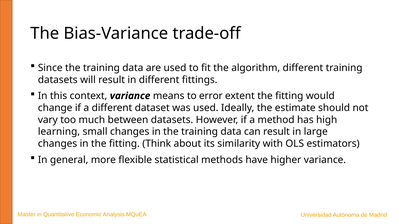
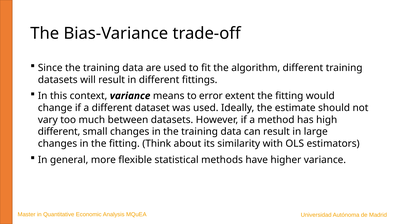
learning at (59, 132): learning -> different
